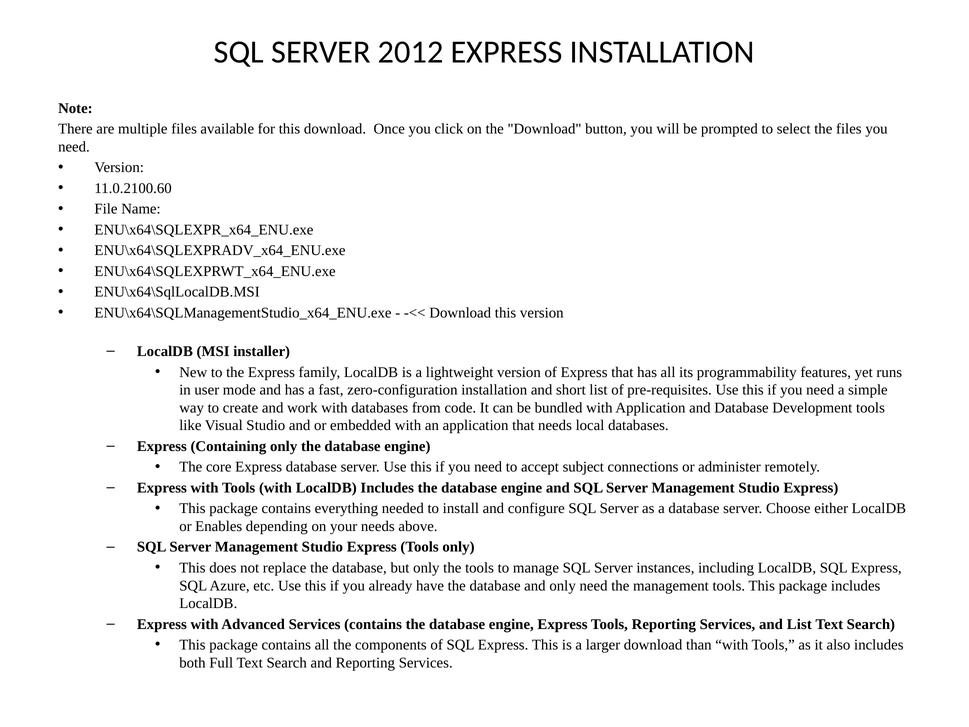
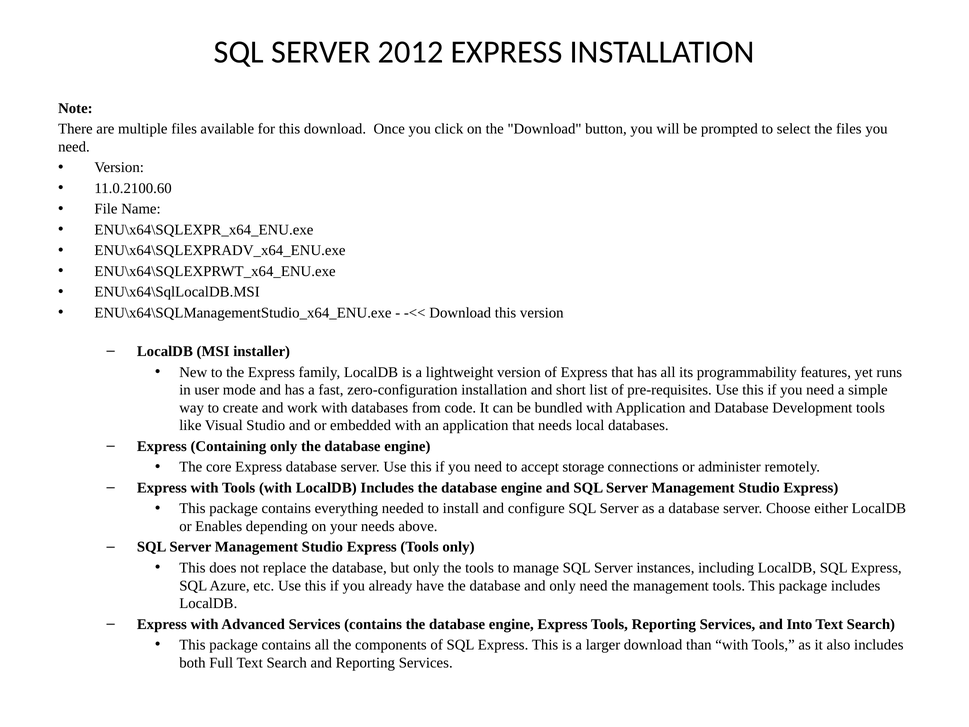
subject: subject -> storage
and List: List -> Into
